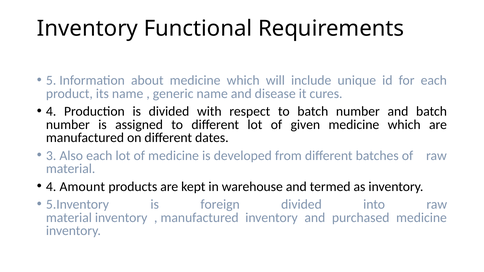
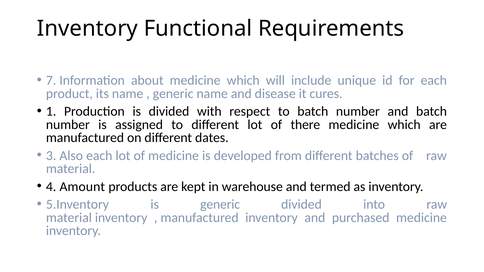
5: 5 -> 7
4 at (51, 111): 4 -> 1
given: given -> there
is foreign: foreign -> generic
